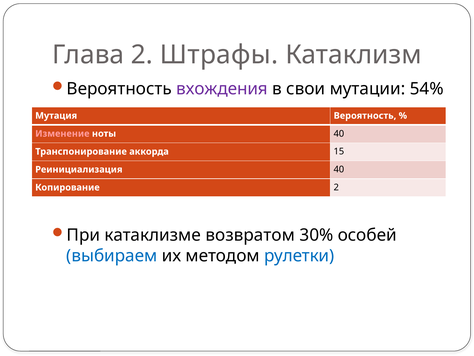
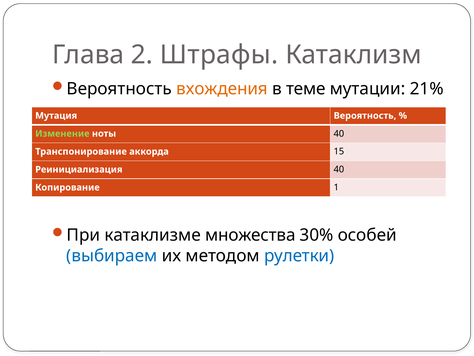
вхождения colour: purple -> orange
свои: свои -> теме
54%: 54% -> 21%
Изменение colour: pink -> light green
Копирование 2: 2 -> 1
возвратом: возвратом -> множества
